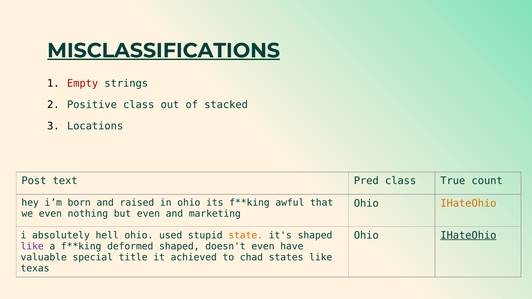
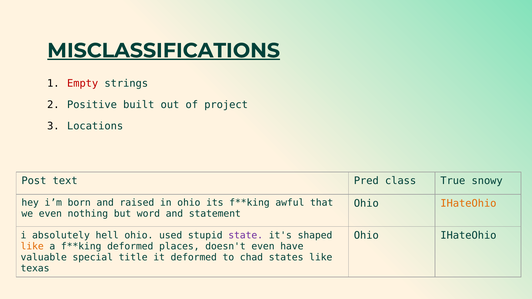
Positive class: class -> built
stacked: stacked -> project
count: count -> snowy
but even: even -> word
marketing: marketing -> statement
IHateOhio at (468, 236) underline: present -> none
state colour: orange -> purple
like at (32, 247) colour: purple -> orange
deformed shaped: shaped -> places
it achieved: achieved -> deformed
